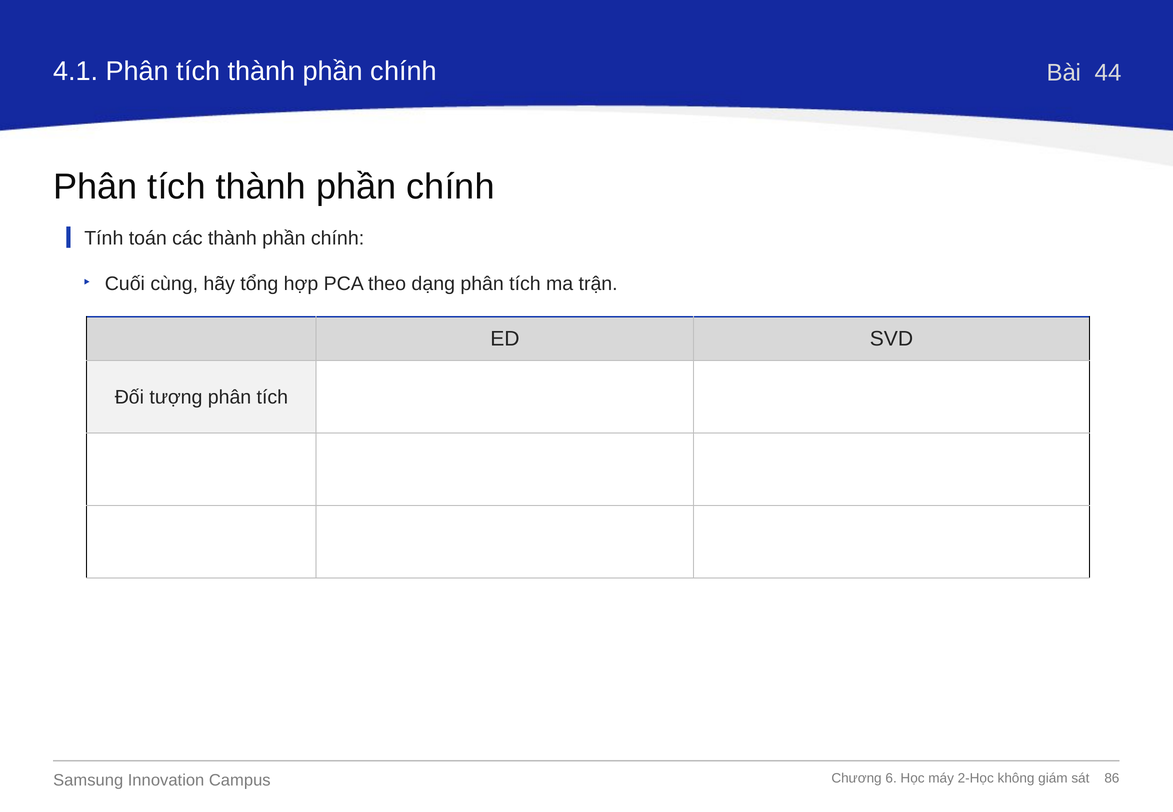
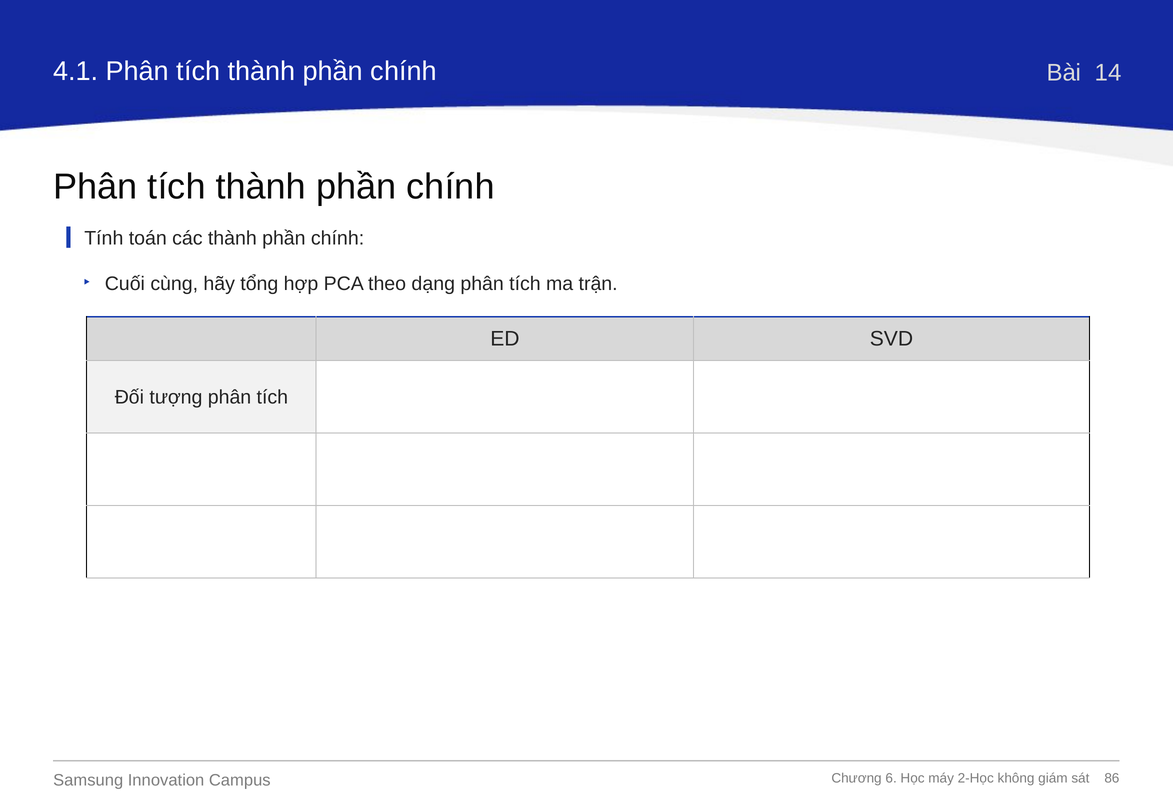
44: 44 -> 14
